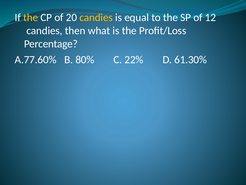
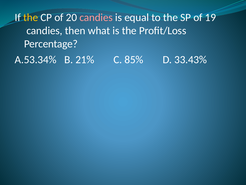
candies at (96, 17) colour: yellow -> pink
12: 12 -> 19
A.77.60%: A.77.60% -> A.53.34%
80%: 80% -> 21%
22%: 22% -> 85%
61.30%: 61.30% -> 33.43%
